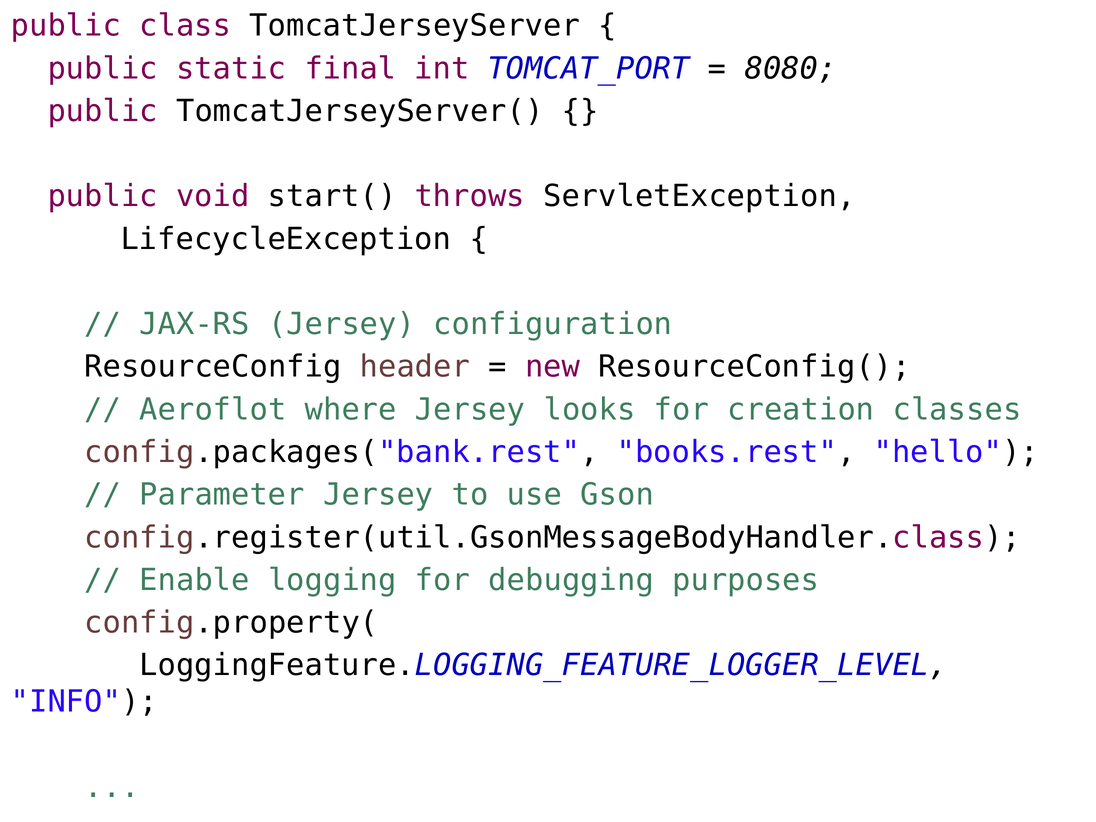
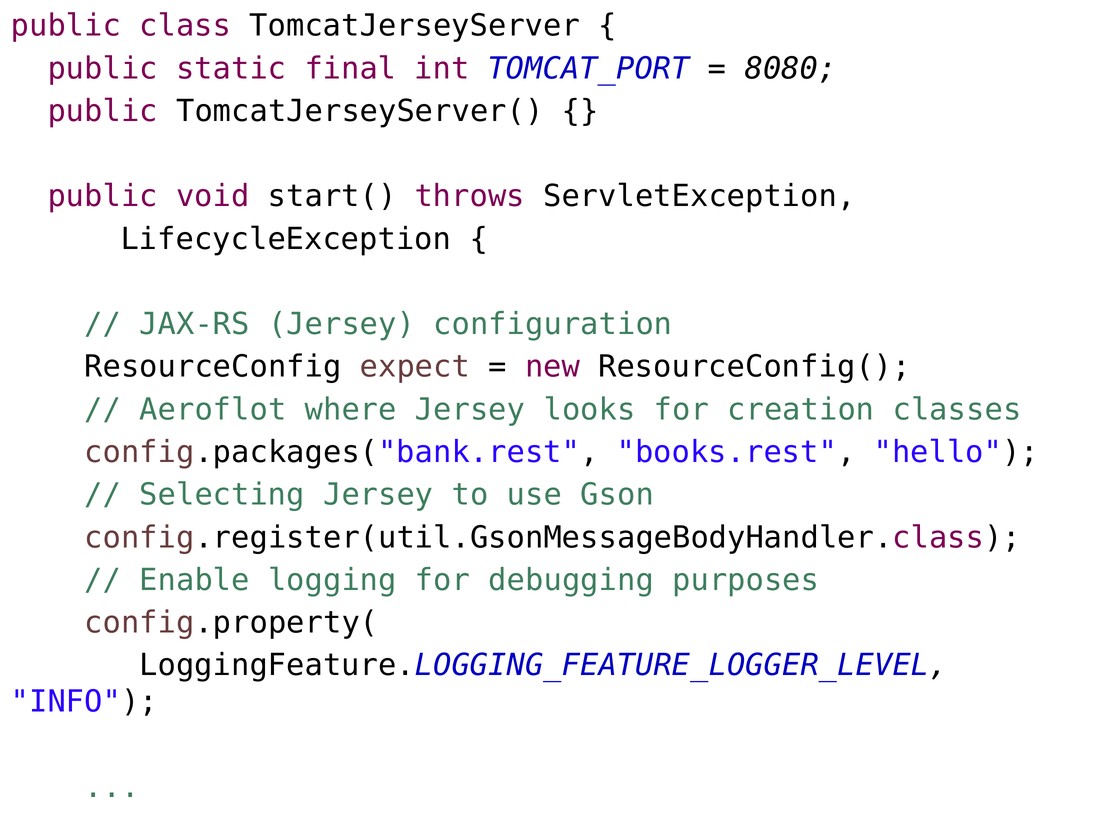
header: header -> expect
Parameter: Parameter -> Selecting
